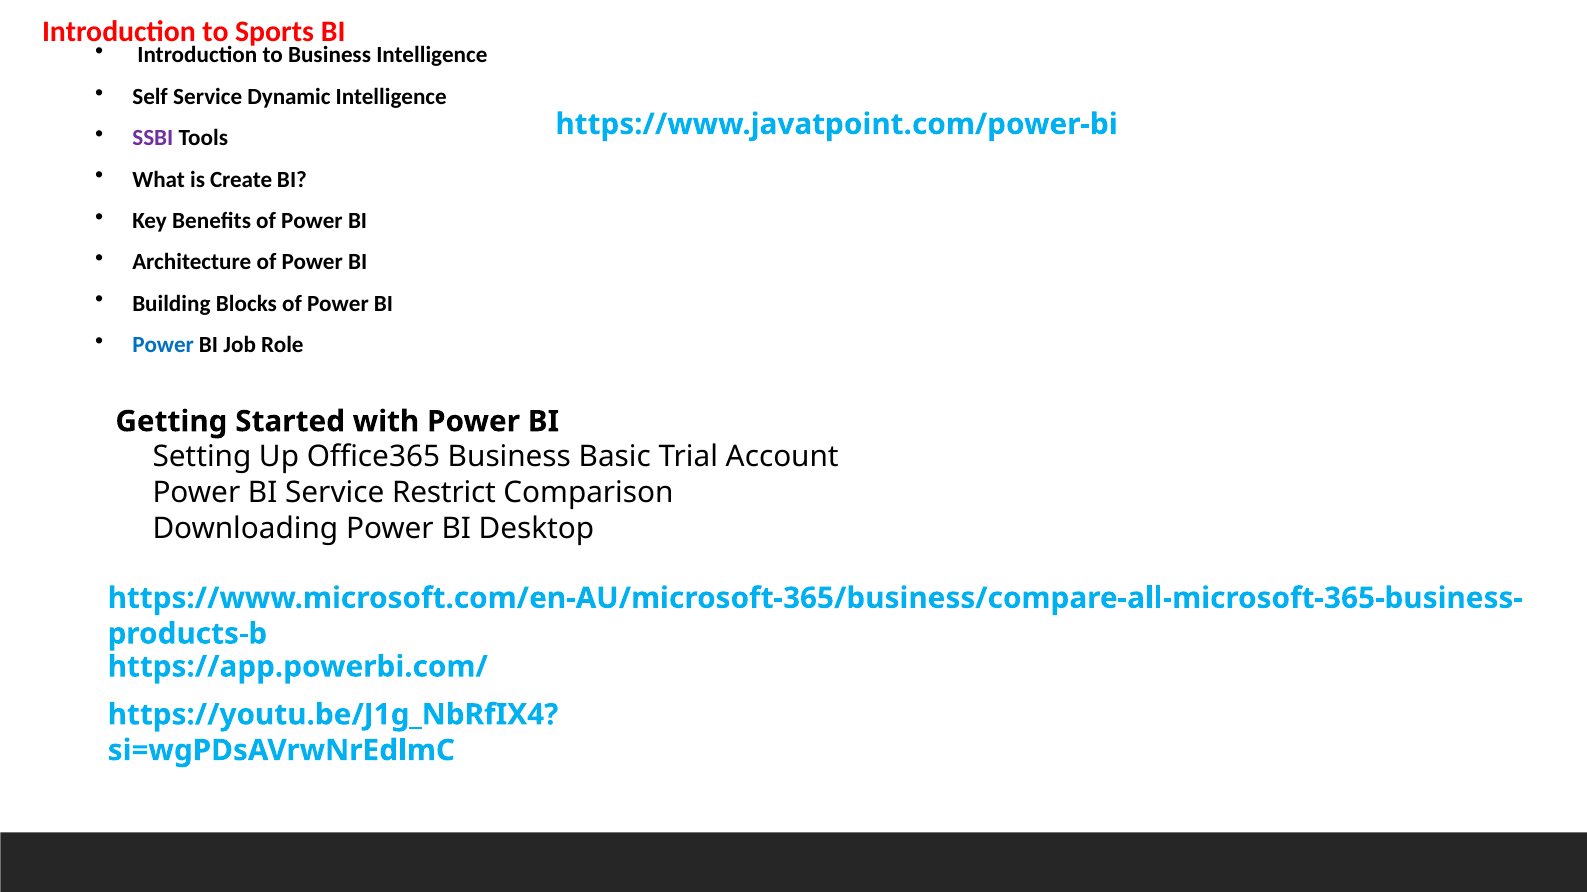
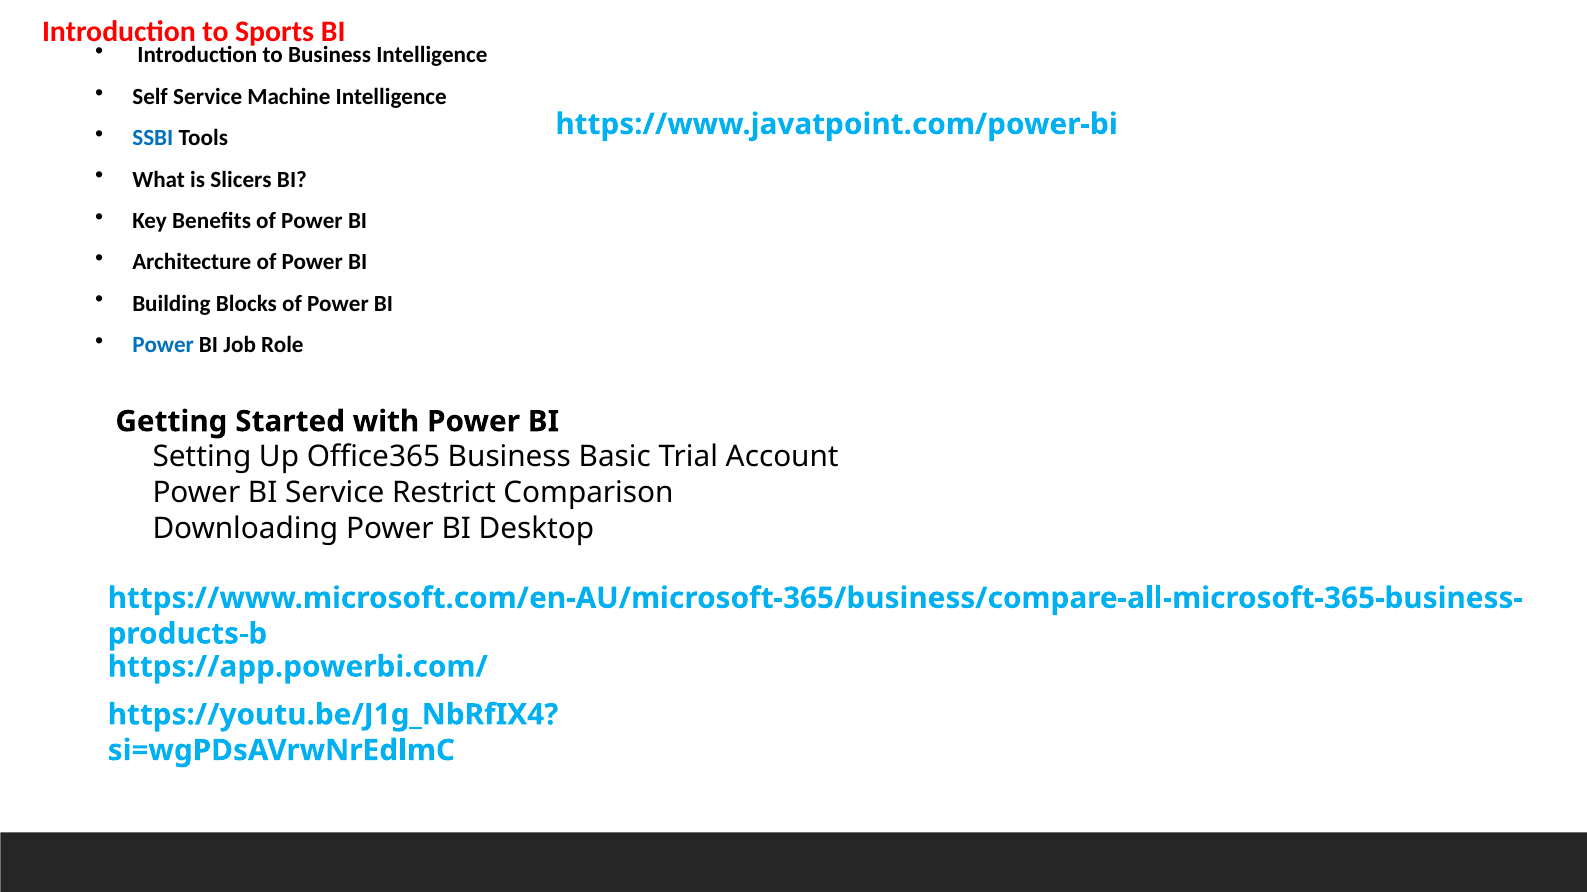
Dynamic: Dynamic -> Machine
SSBI colour: purple -> blue
Create: Create -> Slicers
